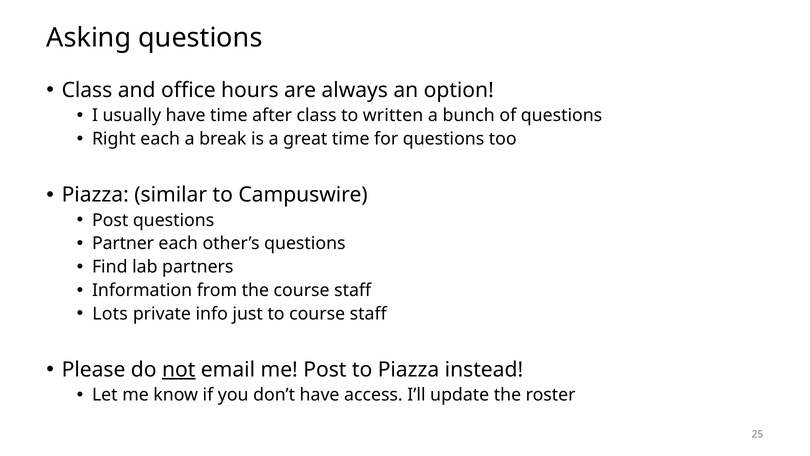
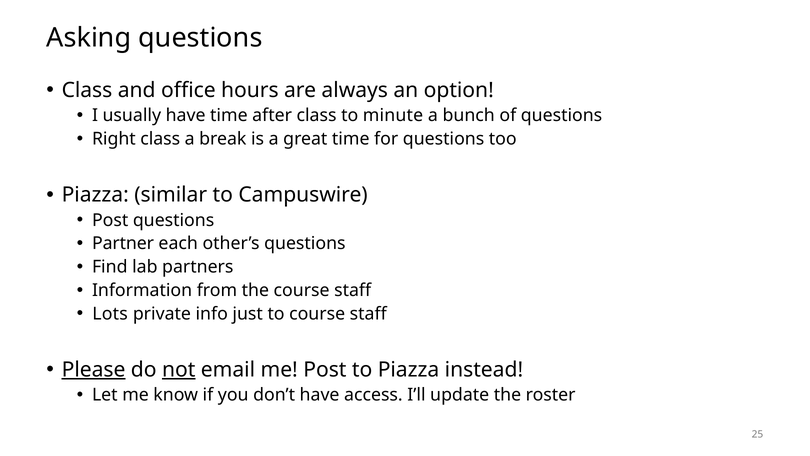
written: written -> minute
Right each: each -> class
Please underline: none -> present
